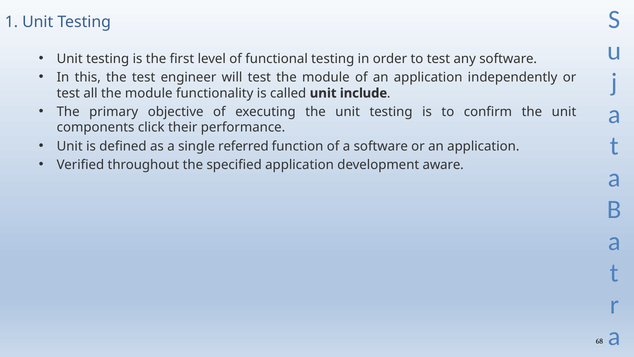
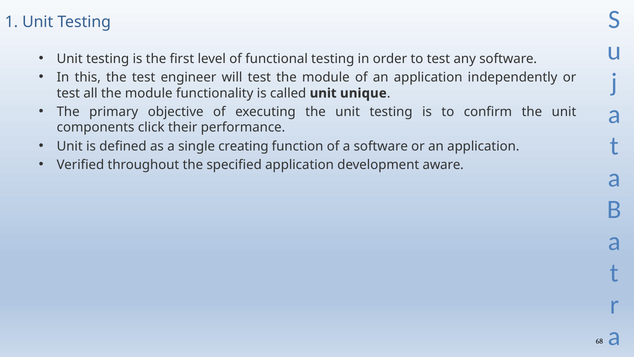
include: include -> unique
referred: referred -> creating
